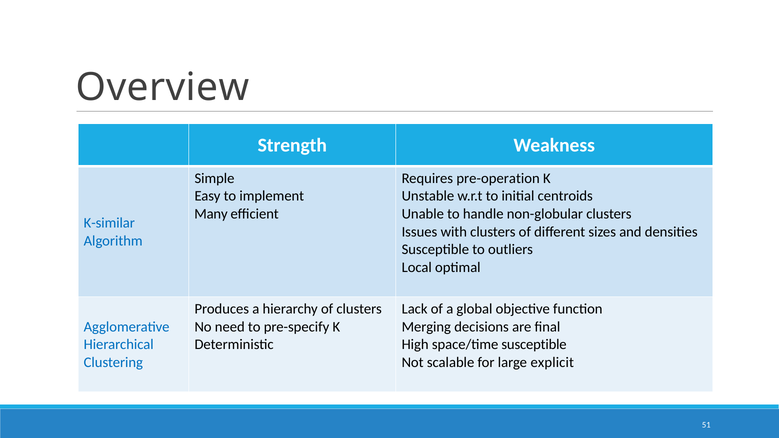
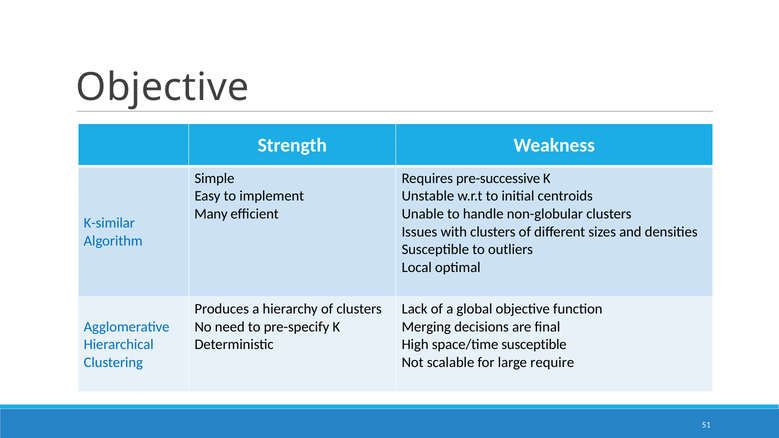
Overview at (163, 87): Overview -> Objective
pre-operation: pre-operation -> pre-successive
explicit: explicit -> require
